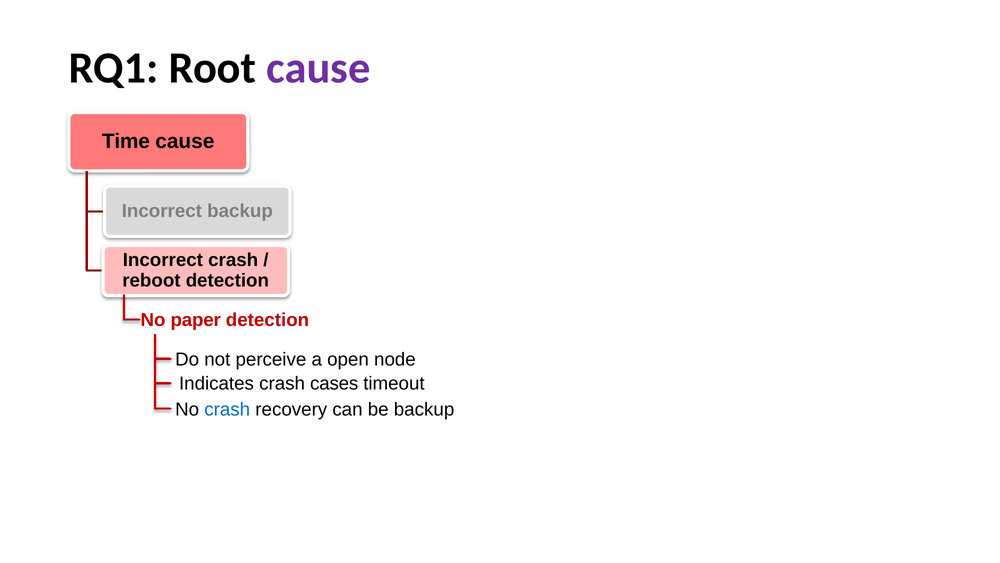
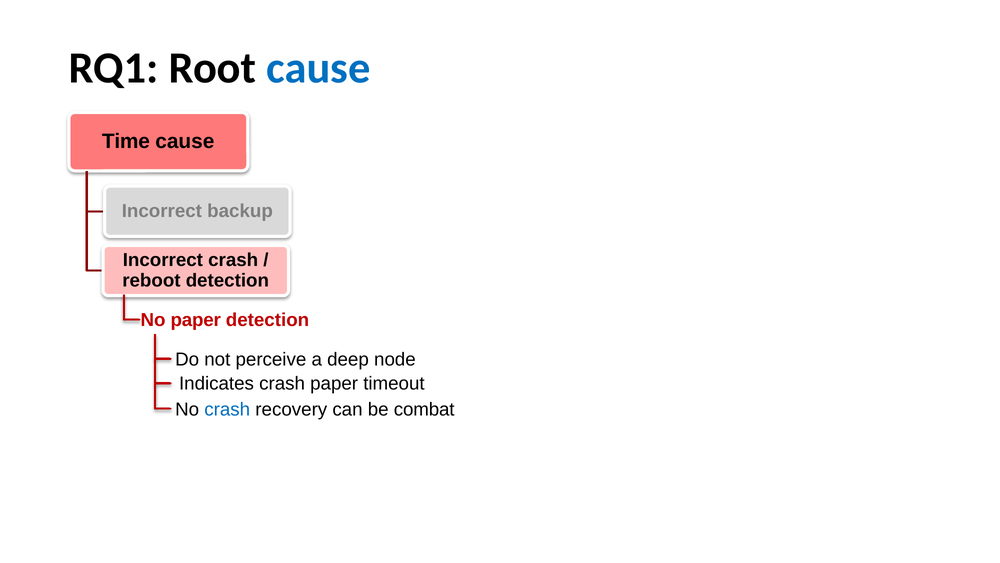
cause at (318, 68) colour: purple -> blue
open: open -> deep
crash cases: cases -> paper
be backup: backup -> combat
